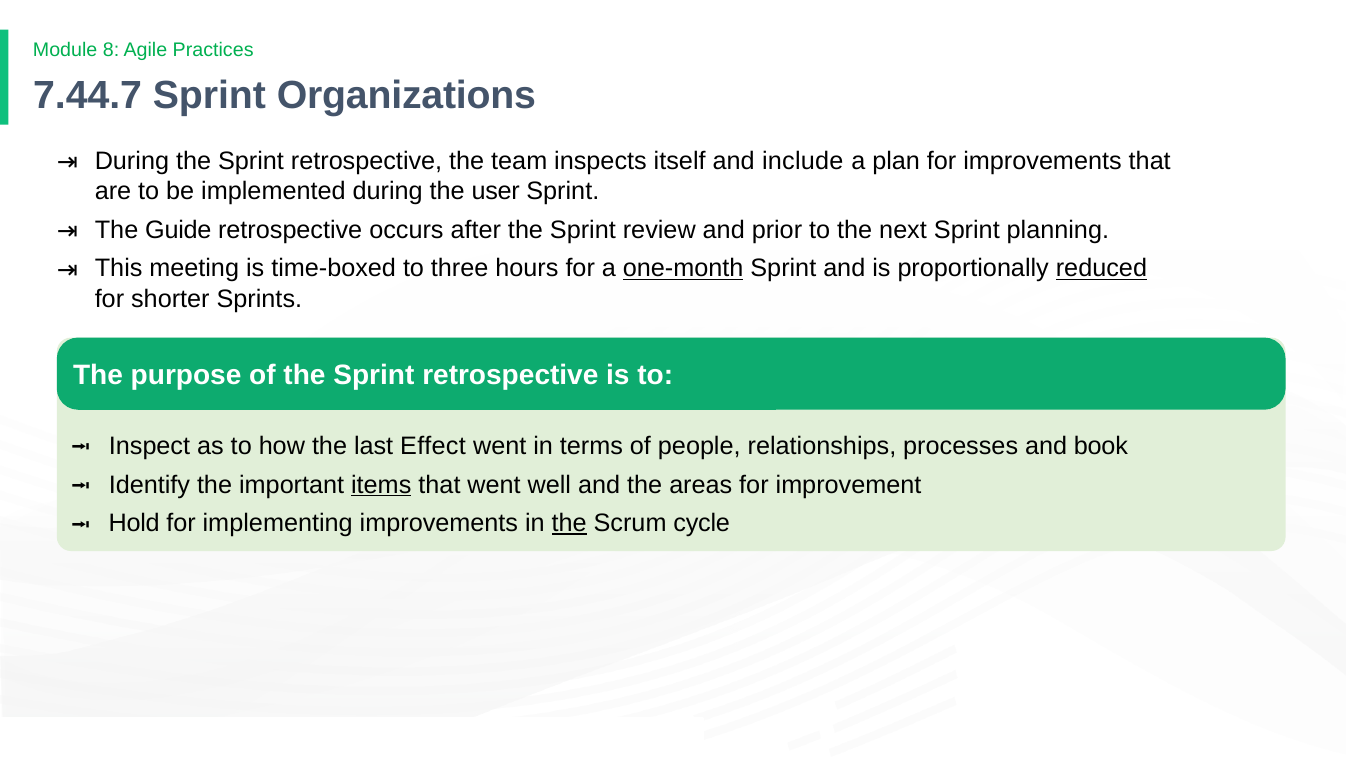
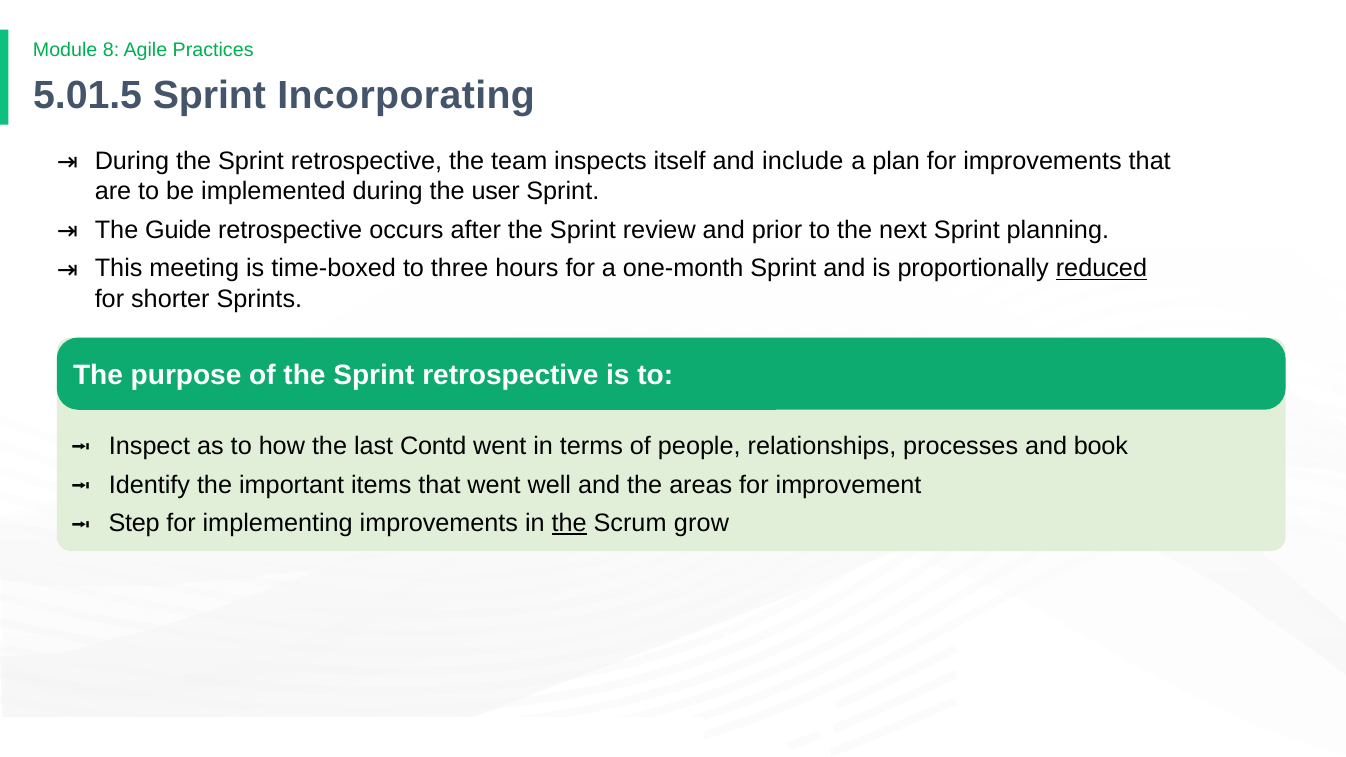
7.44.7: 7.44.7 -> 5.01.5
Organizations: Organizations -> Incorporating
one-month underline: present -> none
Effect: Effect -> Contd
items underline: present -> none
Hold: Hold -> Step
cycle: cycle -> grow
